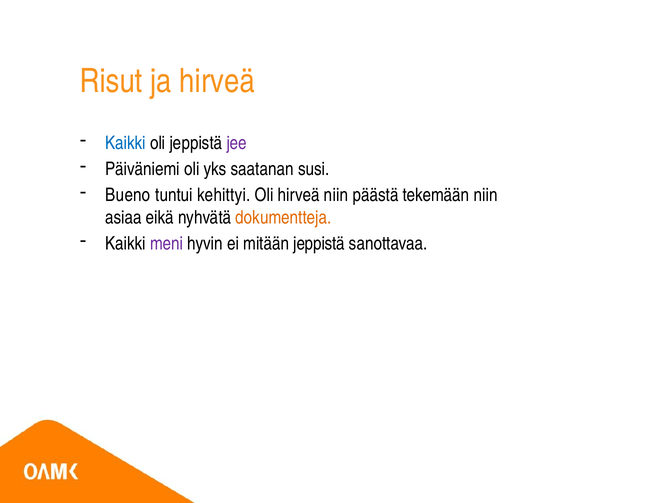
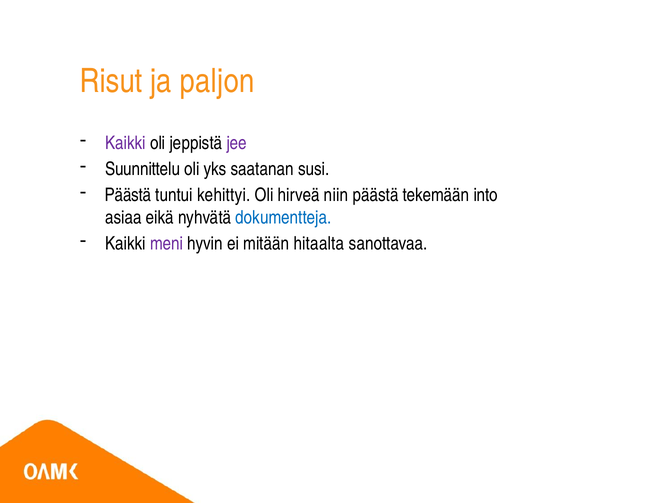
ja hirveä: hirveä -> paljon
Kaikki at (125, 143) colour: blue -> purple
Päiväniemi: Päiväniemi -> Suunnittelu
Bueno at (128, 195): Bueno -> Päästä
tekemään niin: niin -> into
dokumentteja colour: orange -> blue
mitään jeppistä: jeppistä -> hitaalta
